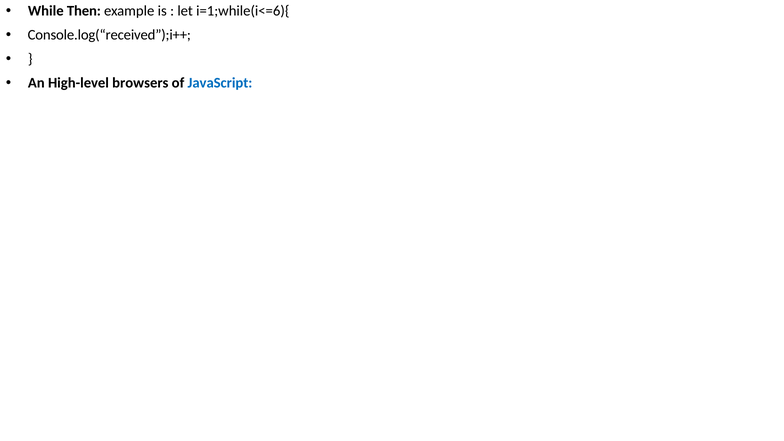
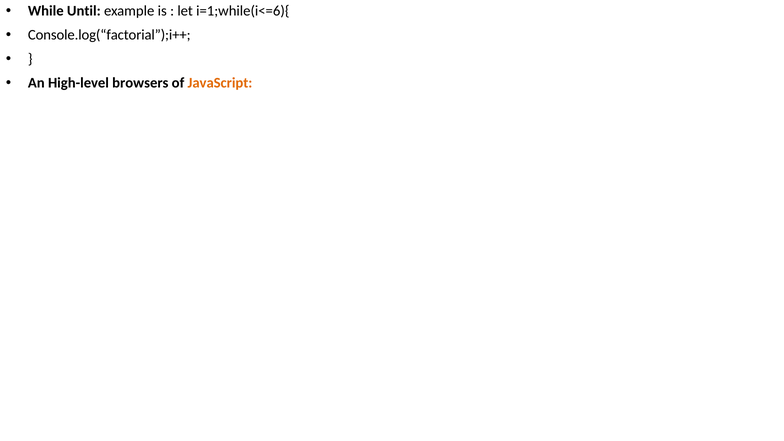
Then: Then -> Until
Console.log(“received”);i++: Console.log(“received”);i++ -> Console.log(“factorial”);i++
JavaScript colour: blue -> orange
